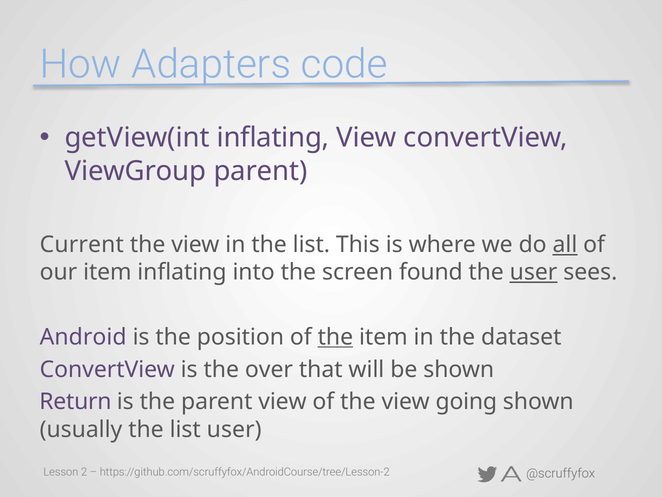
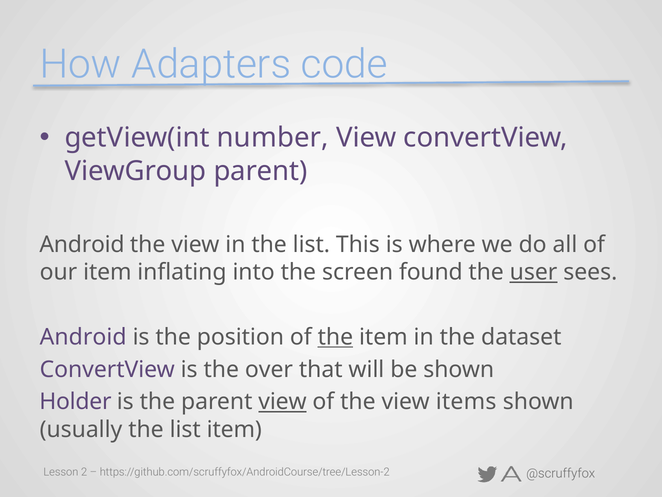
getView(int inflating: inflating -> number
Current at (82, 245): Current -> Android
all underline: present -> none
Return: Return -> Holder
view at (283, 401) underline: none -> present
going: going -> items
list user: user -> item
